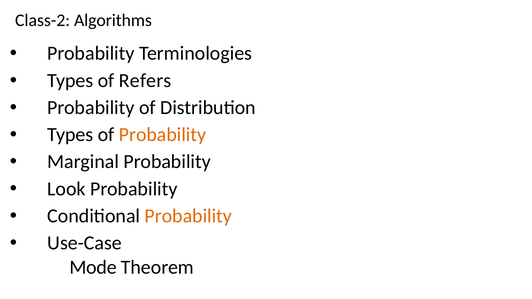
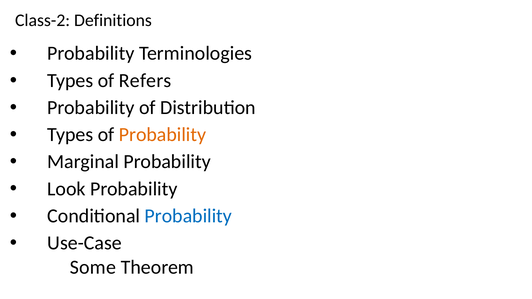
Algorithms: Algorithms -> Definitions
Probability at (188, 216) colour: orange -> blue
Mode: Mode -> Some
